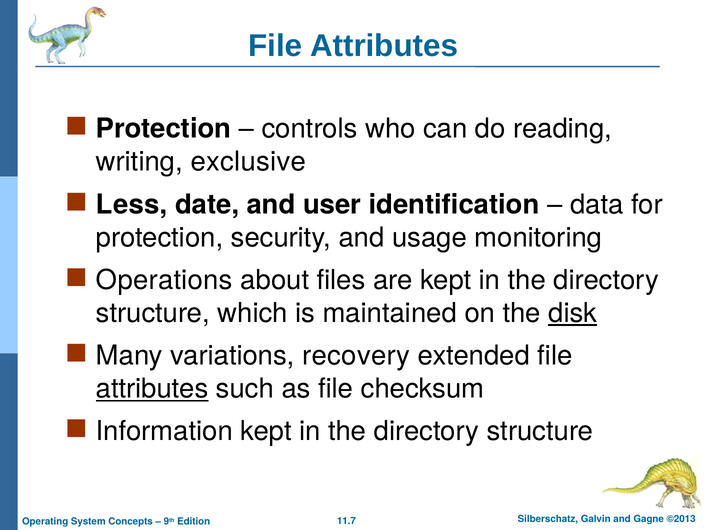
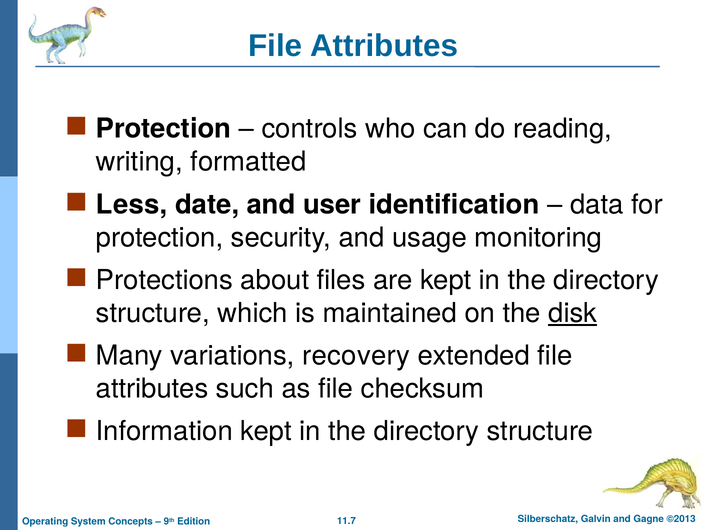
exclusive: exclusive -> formatted
Operations: Operations -> Protections
attributes at (152, 389) underline: present -> none
